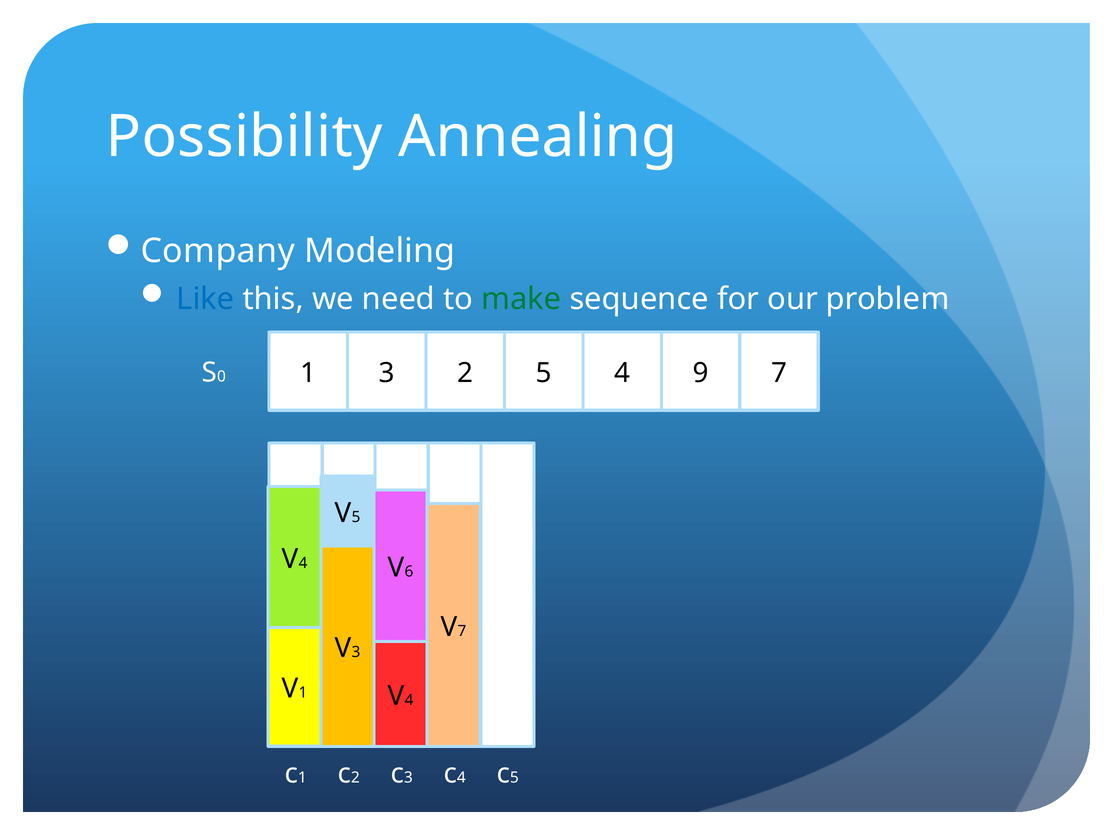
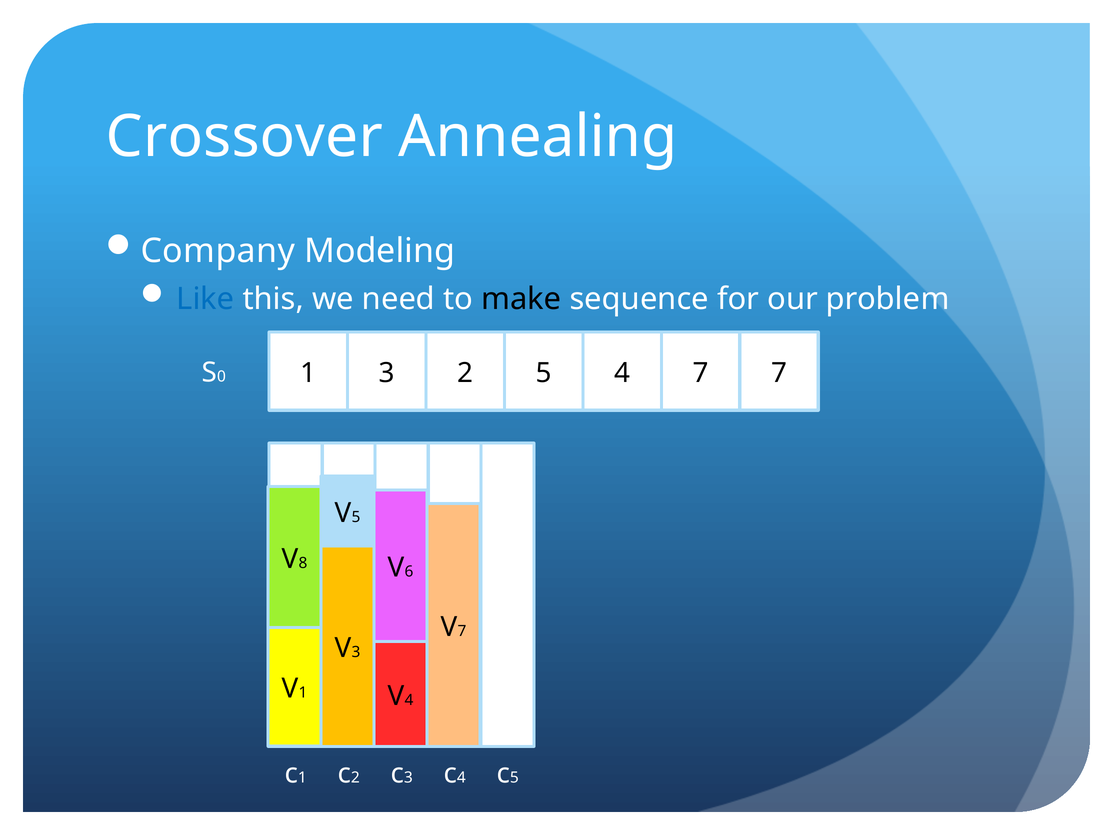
Possibility: Possibility -> Crossover
make colour: green -> black
4 9: 9 -> 7
4 at (303, 563): 4 -> 8
